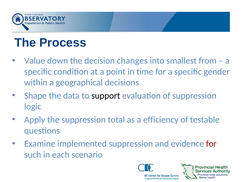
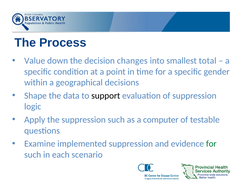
from: from -> total
suppression total: total -> such
efficiency: efficiency -> computer
for at (211, 143) colour: red -> green
